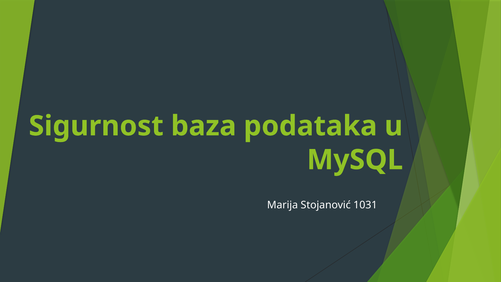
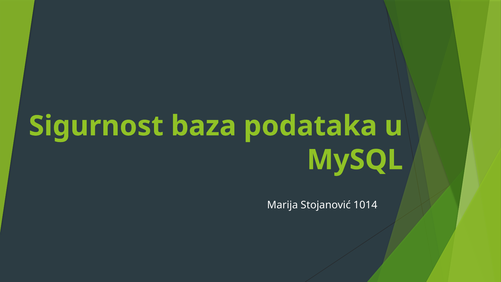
1031: 1031 -> 1014
